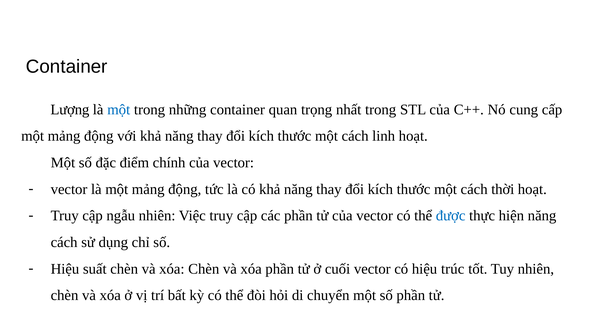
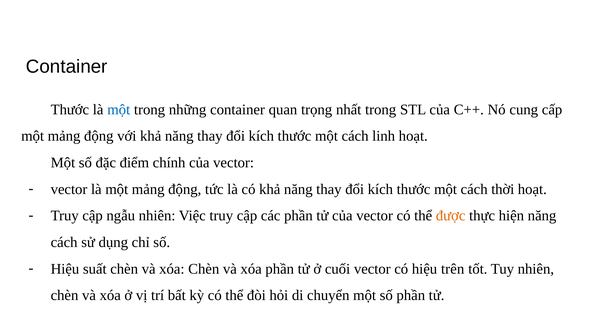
Lượng at (70, 109): Lượng -> Thước
được colour: blue -> orange
trúc: trúc -> trên
